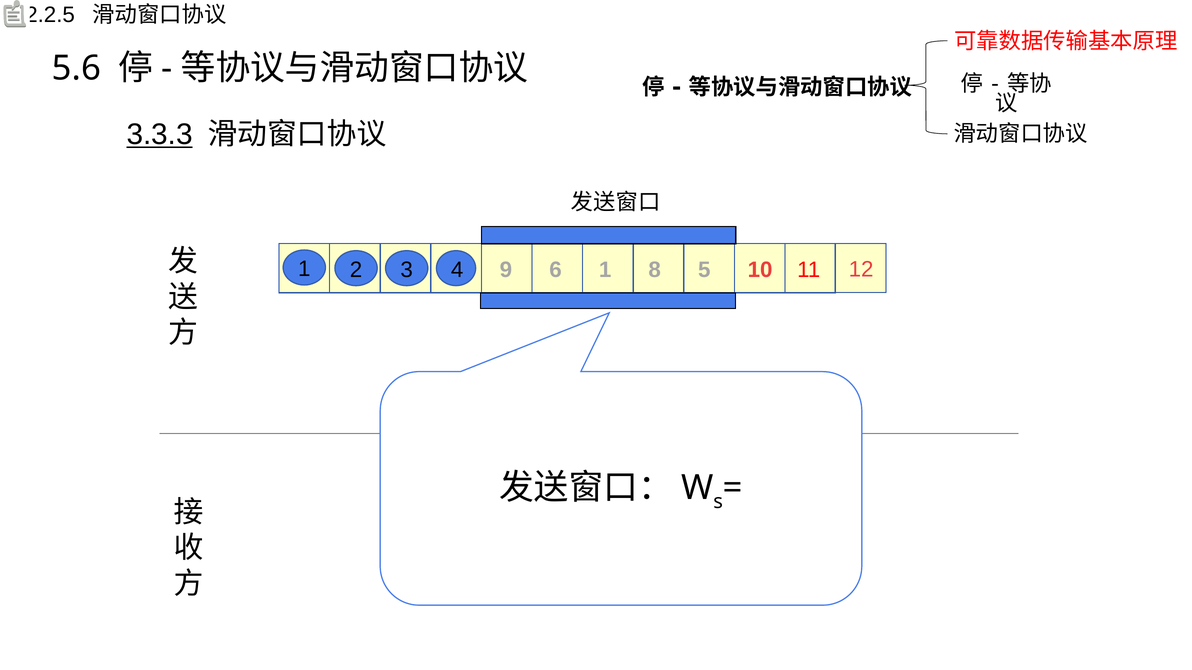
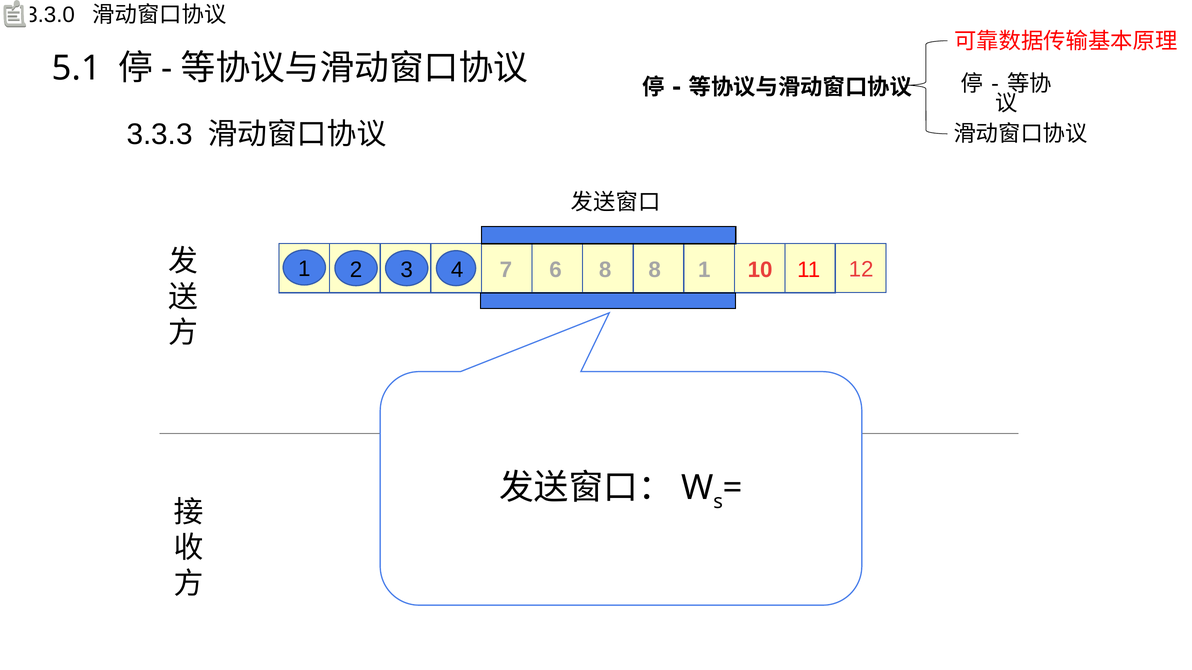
7.2.2.5: 7.2.2.5 -> 1.3.3.0
5.6: 5.6 -> 5.1
3.3.3 underline: present -> none
9: 9 -> 7
6 1: 1 -> 8
8 5: 5 -> 1
